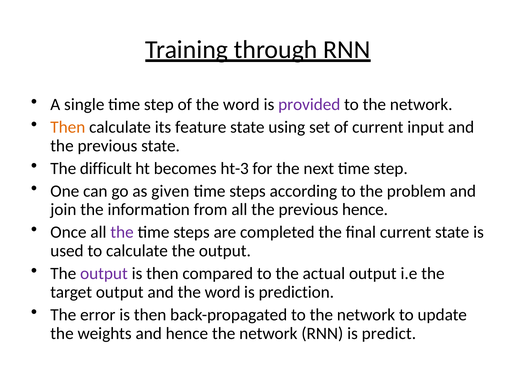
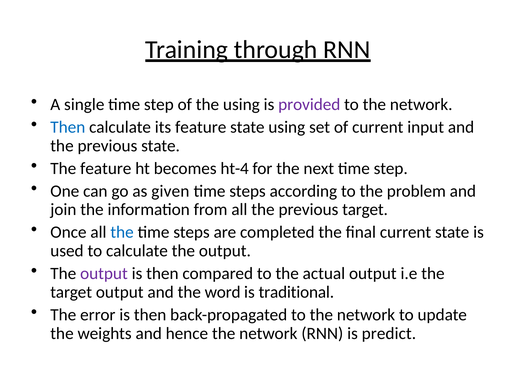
of the word: word -> using
Then at (68, 127) colour: orange -> blue
The difficult: difficult -> feature
ht-3: ht-3 -> ht-4
previous hence: hence -> target
the at (122, 232) colour: purple -> blue
prediction: prediction -> traditional
